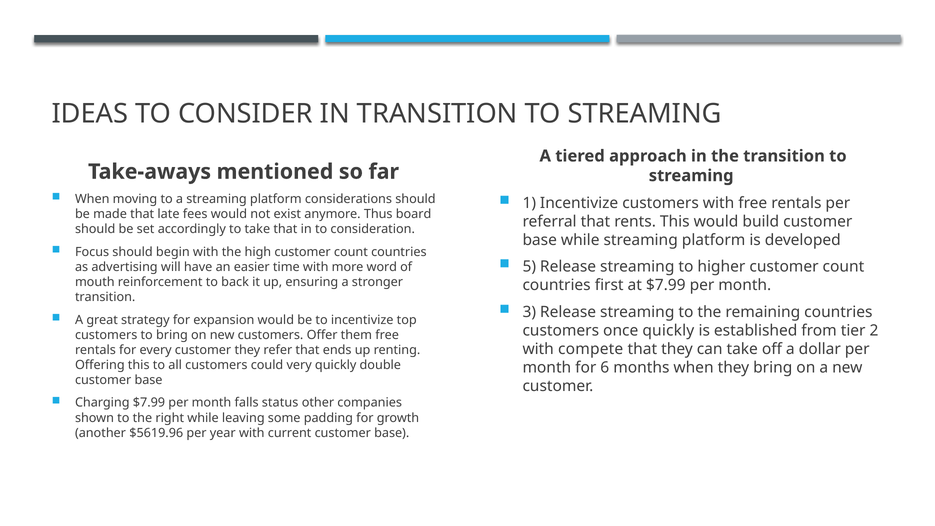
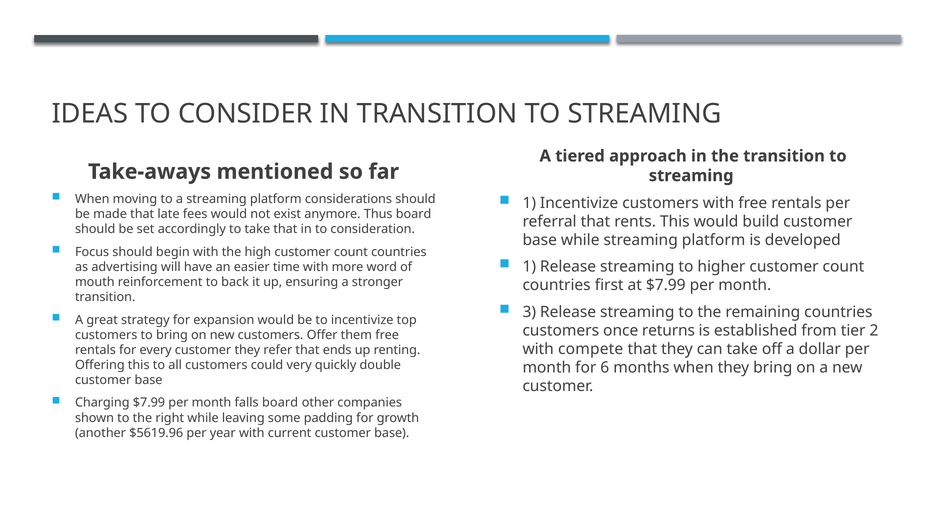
5 at (529, 267): 5 -> 1
once quickly: quickly -> returns
falls status: status -> board
